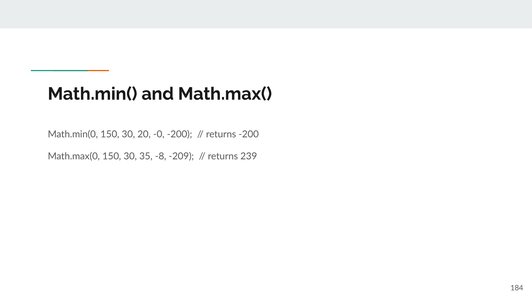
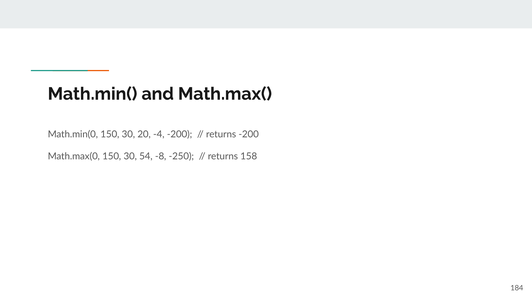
-0: -0 -> -4
35: 35 -> 54
-209: -209 -> -250
239: 239 -> 158
